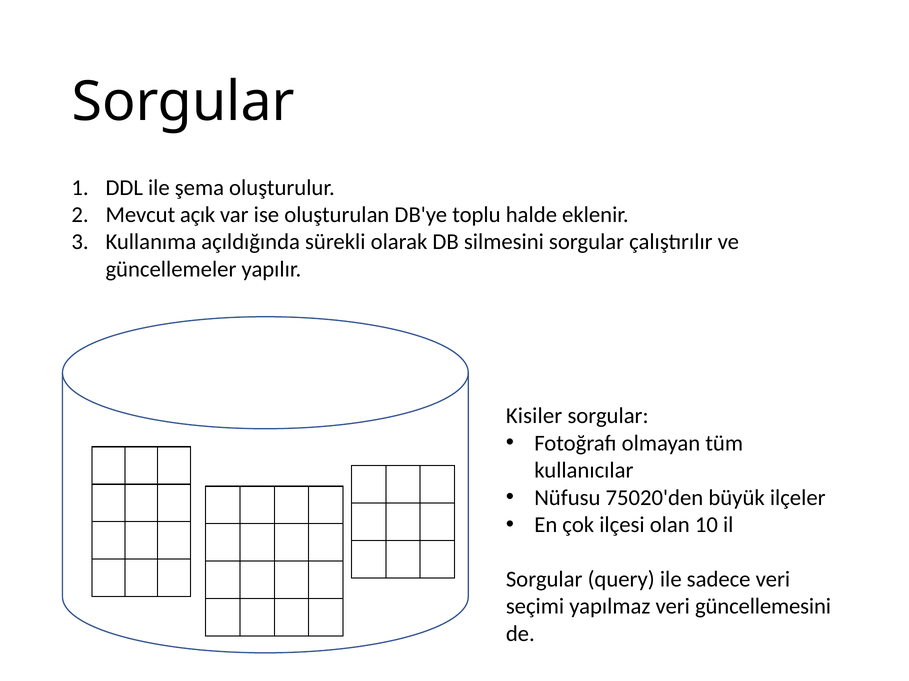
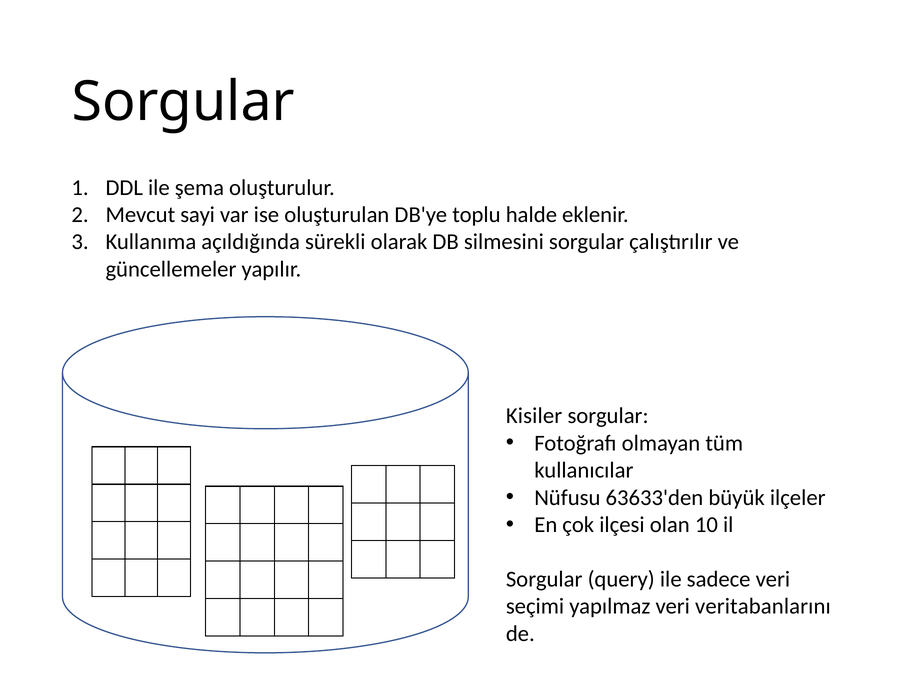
açık: açık -> sayi
75020'den: 75020'den -> 63633'den
güncellemesini: güncellemesini -> veritabanlarını
